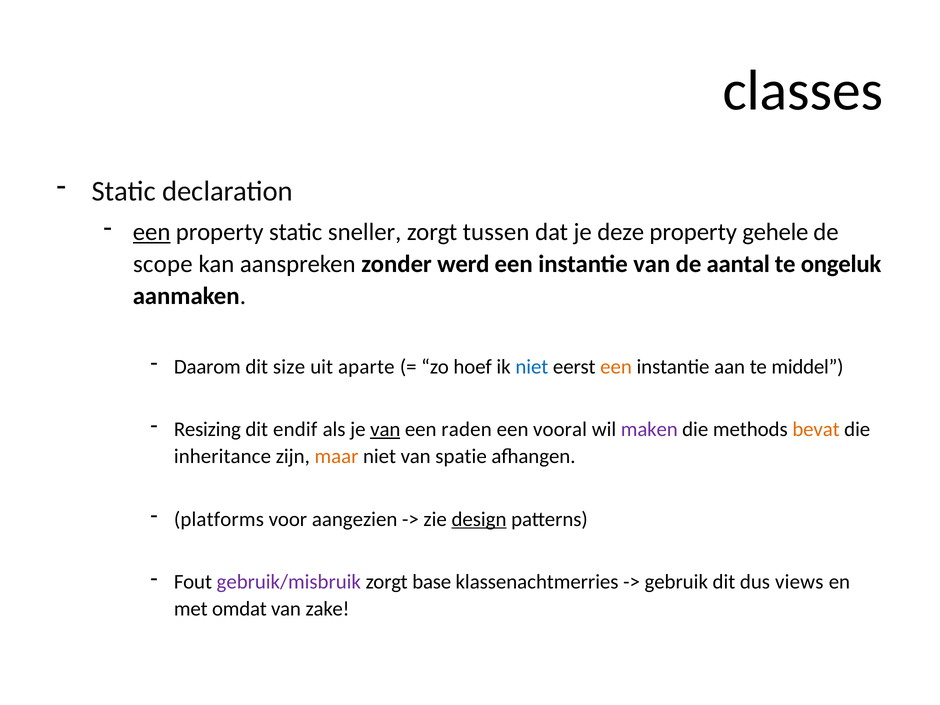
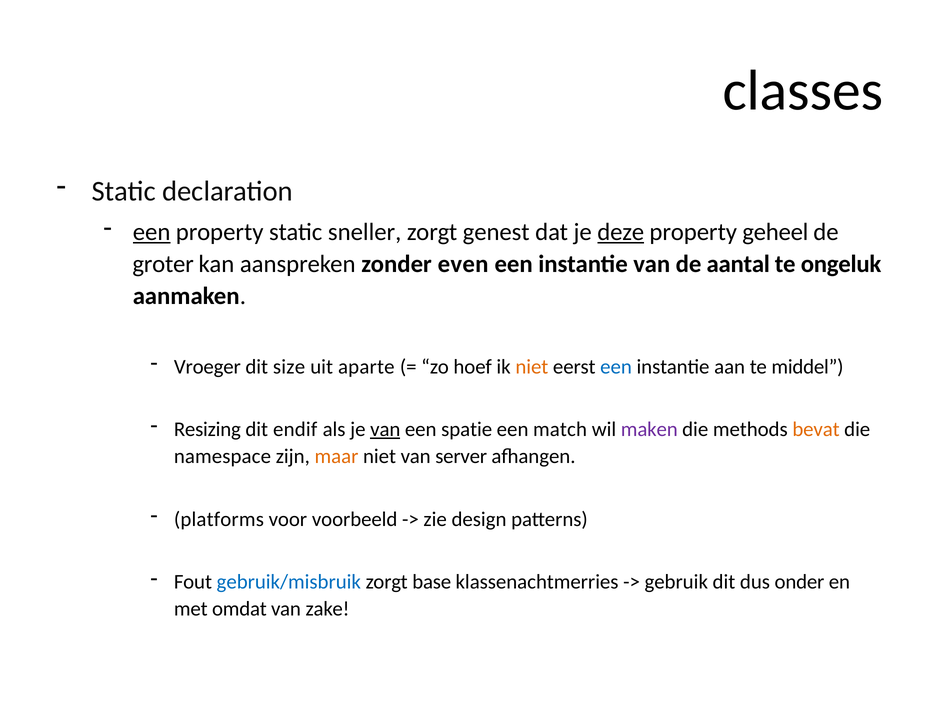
tussen: tussen -> genest
deze underline: none -> present
gehele: gehele -> geheel
scope: scope -> groter
werd: werd -> even
Daarom: Daarom -> Vroeger
niet at (532, 367) colour: blue -> orange
een at (616, 367) colour: orange -> blue
raden: raden -> spatie
vooral: vooral -> match
inheritance: inheritance -> namespace
spatie: spatie -> server
aangezien: aangezien -> voorbeeld
design underline: present -> none
gebruik/misbruik colour: purple -> blue
views: views -> onder
